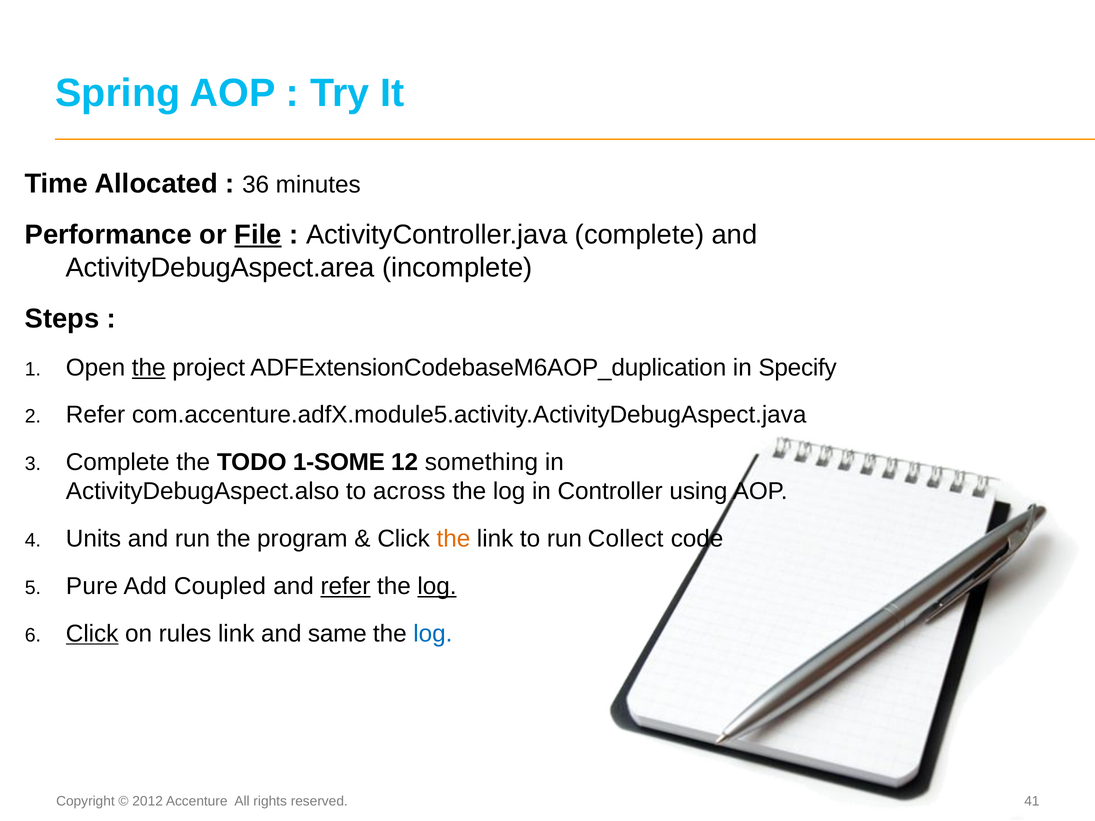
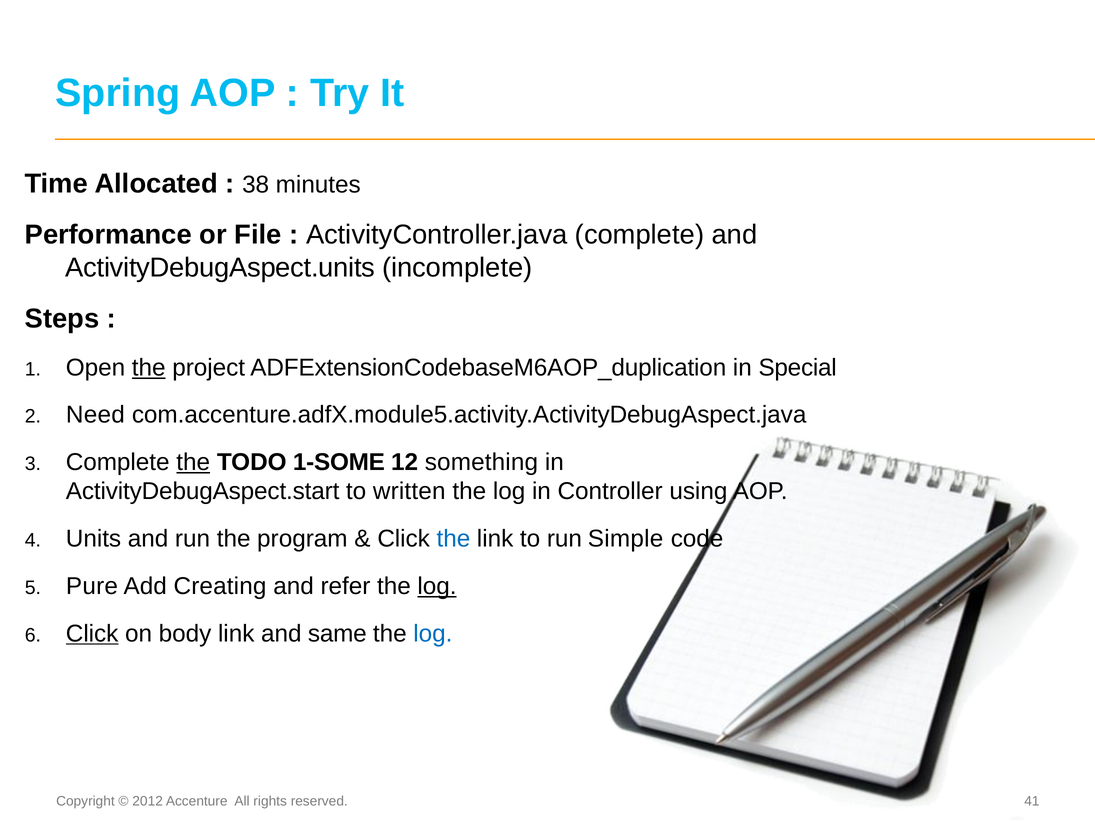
36: 36 -> 38
File underline: present -> none
ActivityDebugAspect.area: ActivityDebugAspect.area -> ActivityDebugAspect.units
Specify: Specify -> Special
Refer at (96, 415): Refer -> Need
the at (193, 462) underline: none -> present
ActivityDebugAspect.also: ActivityDebugAspect.also -> ActivityDebugAspect.start
across: across -> written
the at (453, 539) colour: orange -> blue
Collect: Collect -> Simple
Coupled: Coupled -> Creating
refer at (345, 586) underline: present -> none
rules: rules -> body
